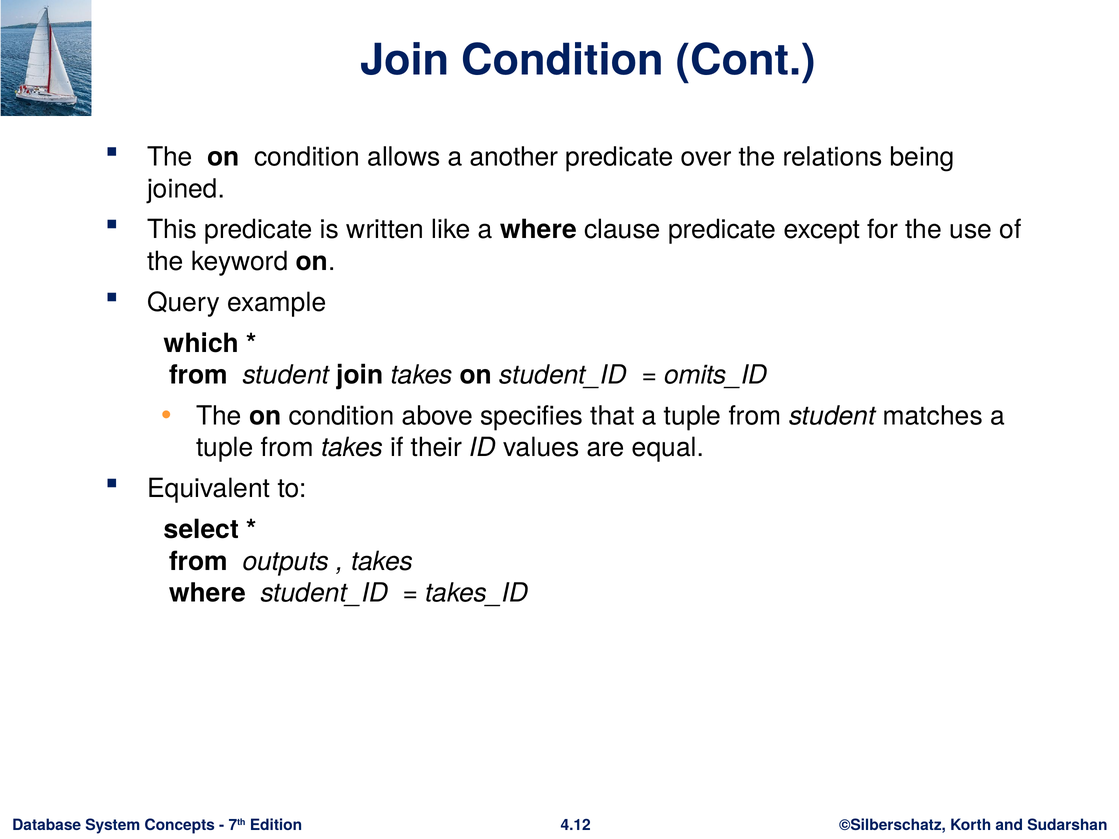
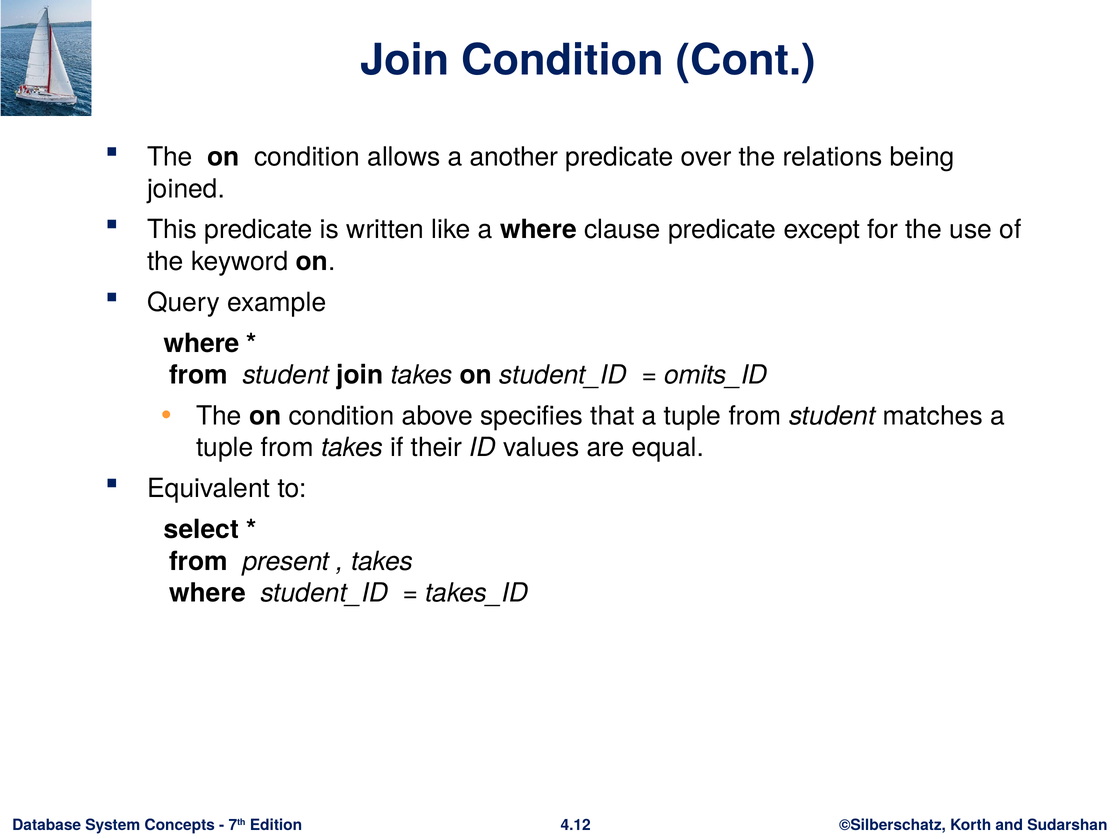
which at (201, 343): which -> where
outputs: outputs -> present
